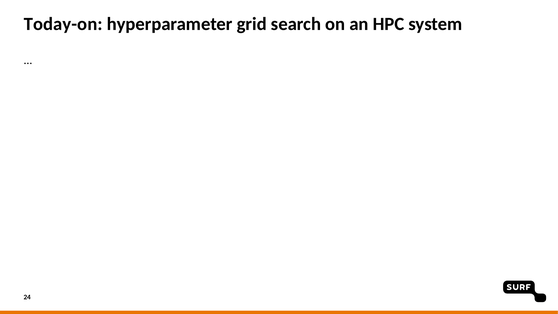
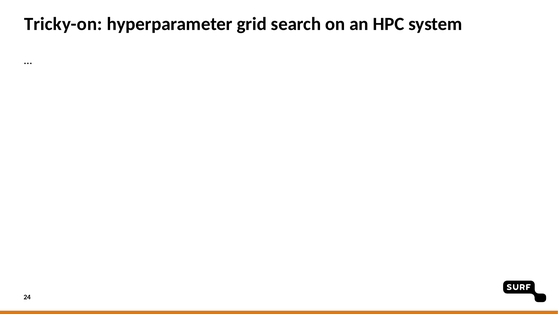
Today-on: Today-on -> Tricky-on
